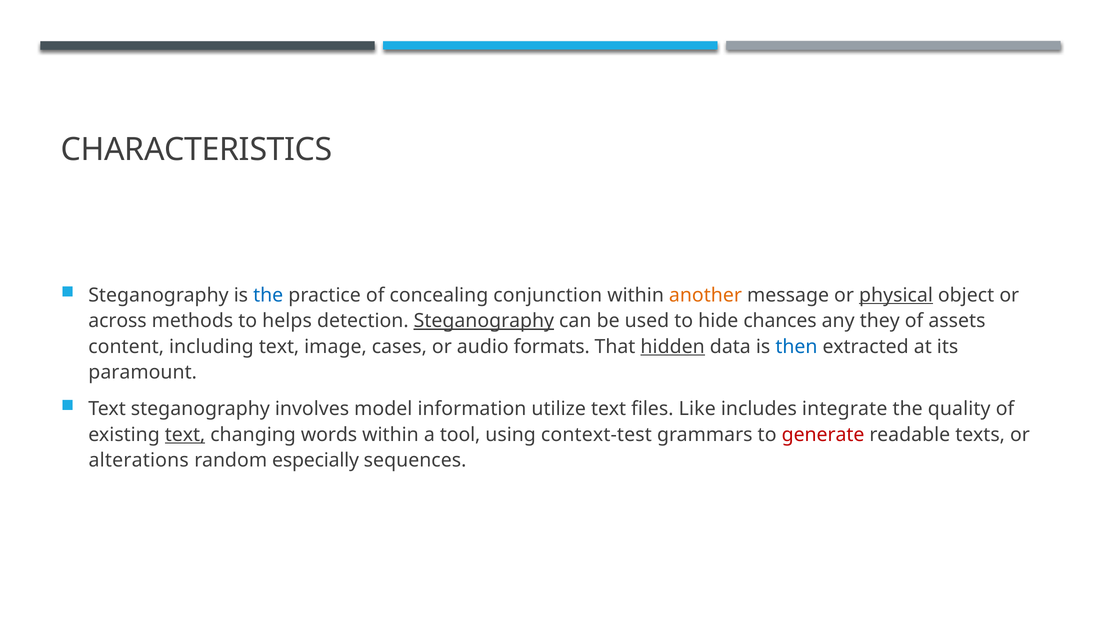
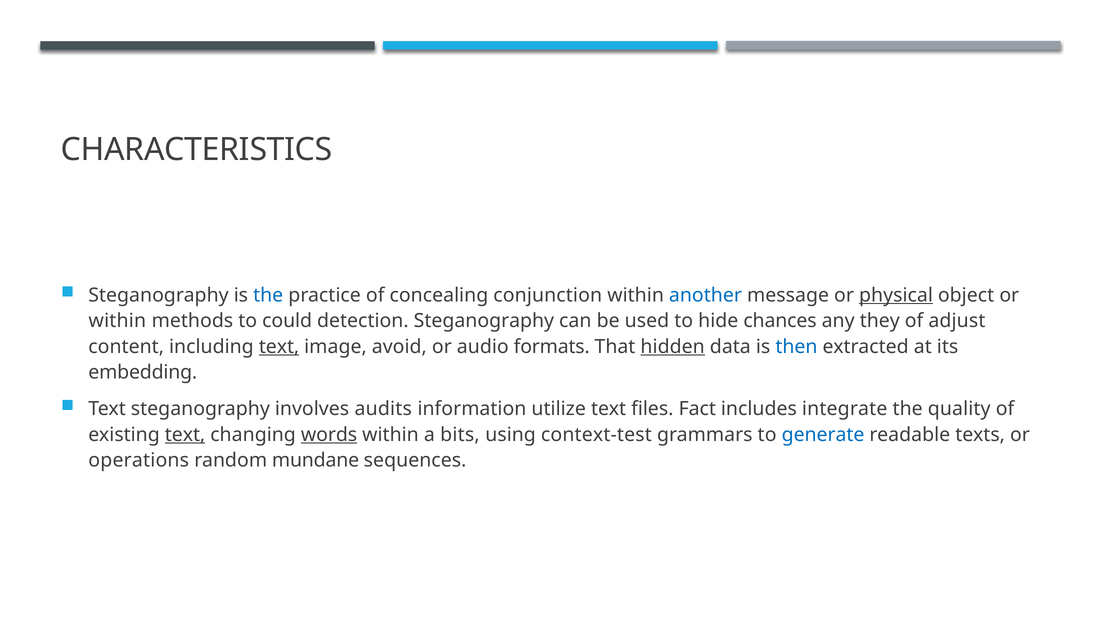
another colour: orange -> blue
across at (118, 321): across -> within
helps: helps -> could
Steganography at (484, 321) underline: present -> none
assets: assets -> adjust
text at (279, 347) underline: none -> present
cases: cases -> avoid
paramount: paramount -> embedding
model: model -> audits
Like: Like -> Fact
words underline: none -> present
tool: tool -> bits
generate colour: red -> blue
alterations: alterations -> operations
especially: especially -> mundane
